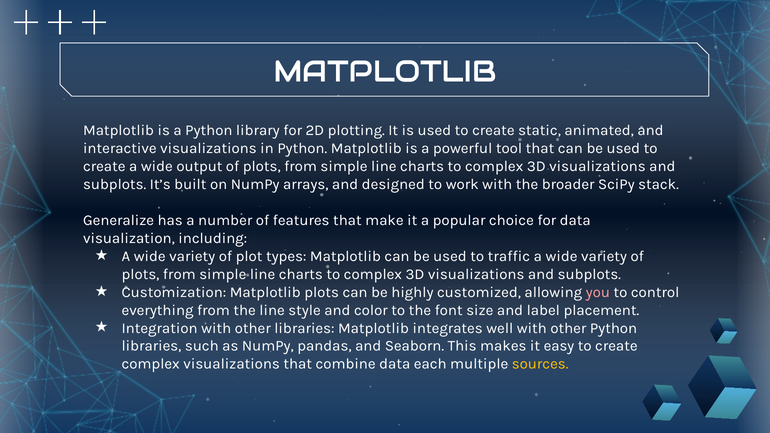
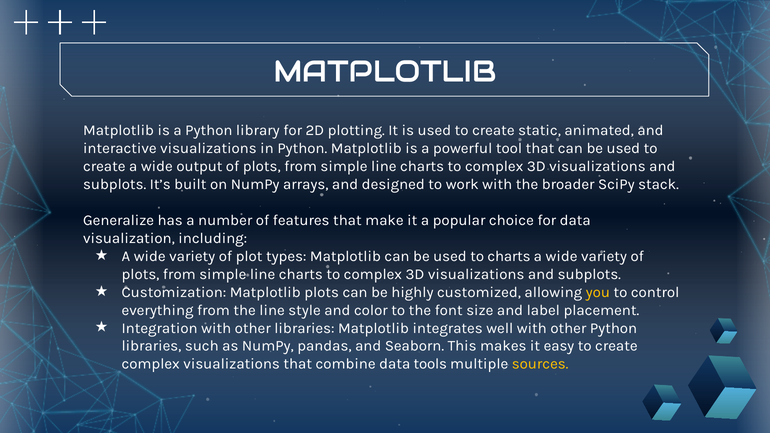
to traffic: traffic -> charts
you colour: pink -> yellow
each: each -> tools
